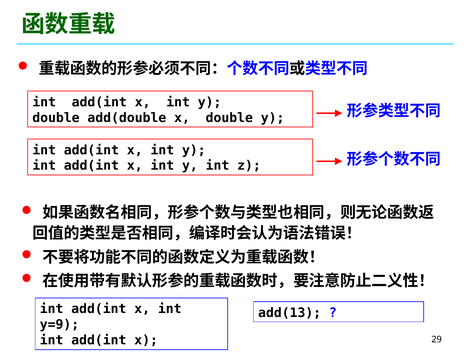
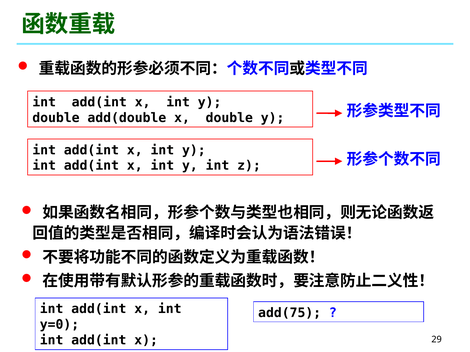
add(13: add(13 -> add(75
y=9: y=9 -> y=0
